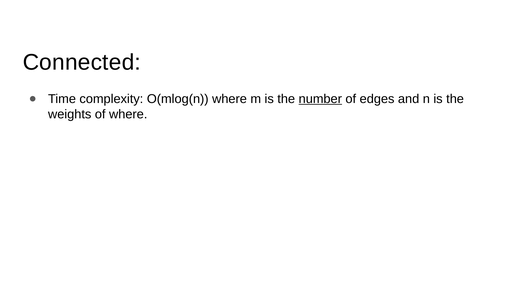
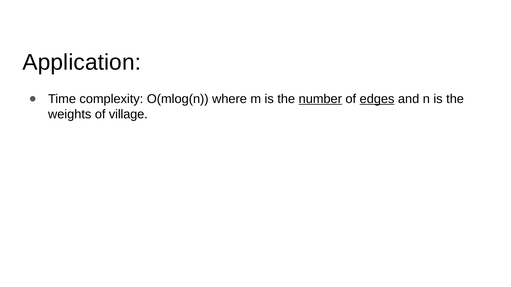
Connected: Connected -> Application
edges underline: none -> present
of where: where -> village
